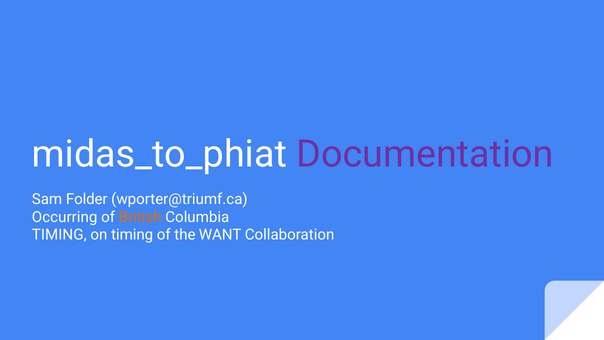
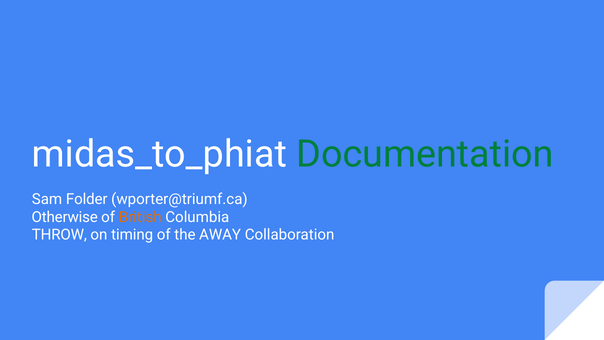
Documentation colour: purple -> green
Occurring: Occurring -> Otherwise
TIMING at (59, 235): TIMING -> THROW
WANT: WANT -> AWAY
